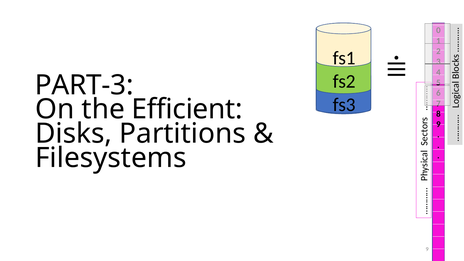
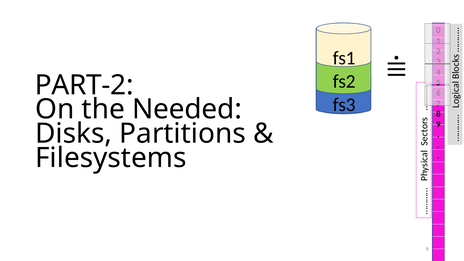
PART-3: PART-3 -> PART-2
Efficient: Efficient -> Needed
